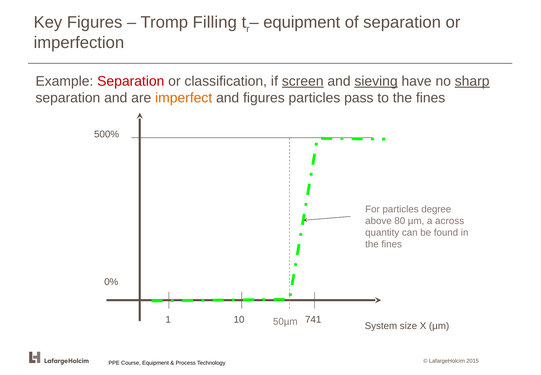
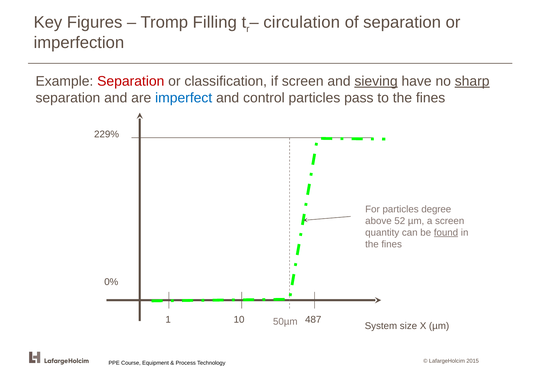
equipment at (302, 22): equipment -> circulation
screen at (303, 81) underline: present -> none
imperfect colour: orange -> blue
and figures: figures -> control
500%: 500% -> 229%
80: 80 -> 52
a across: across -> screen
found underline: none -> present
741: 741 -> 487
